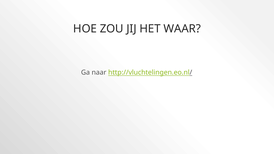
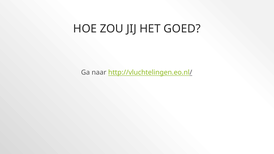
WAAR: WAAR -> GOED
